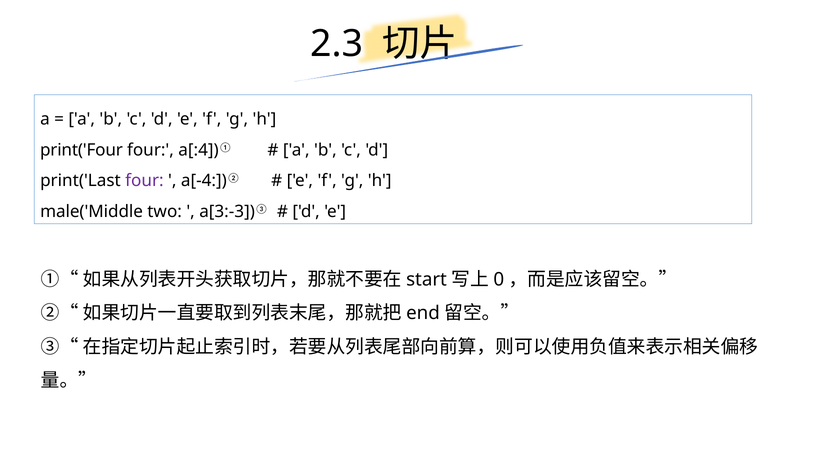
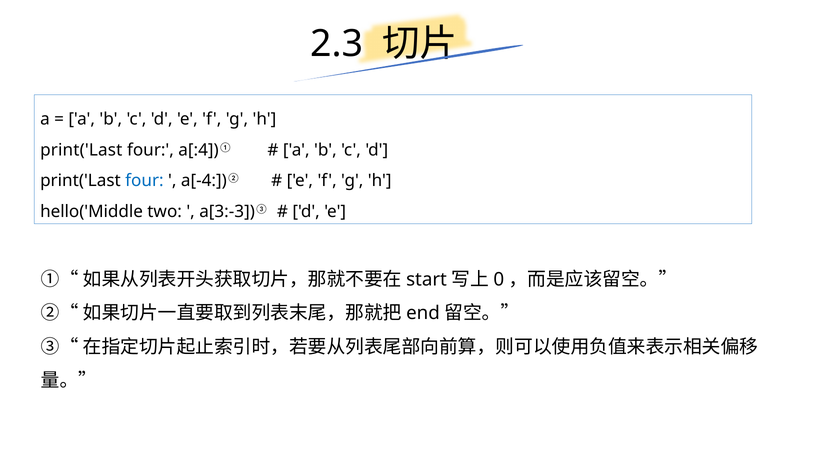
print('Four at (81, 150): print('Four -> print('Last
four at (144, 181) colour: purple -> blue
male('Middle: male('Middle -> hello('Middle
